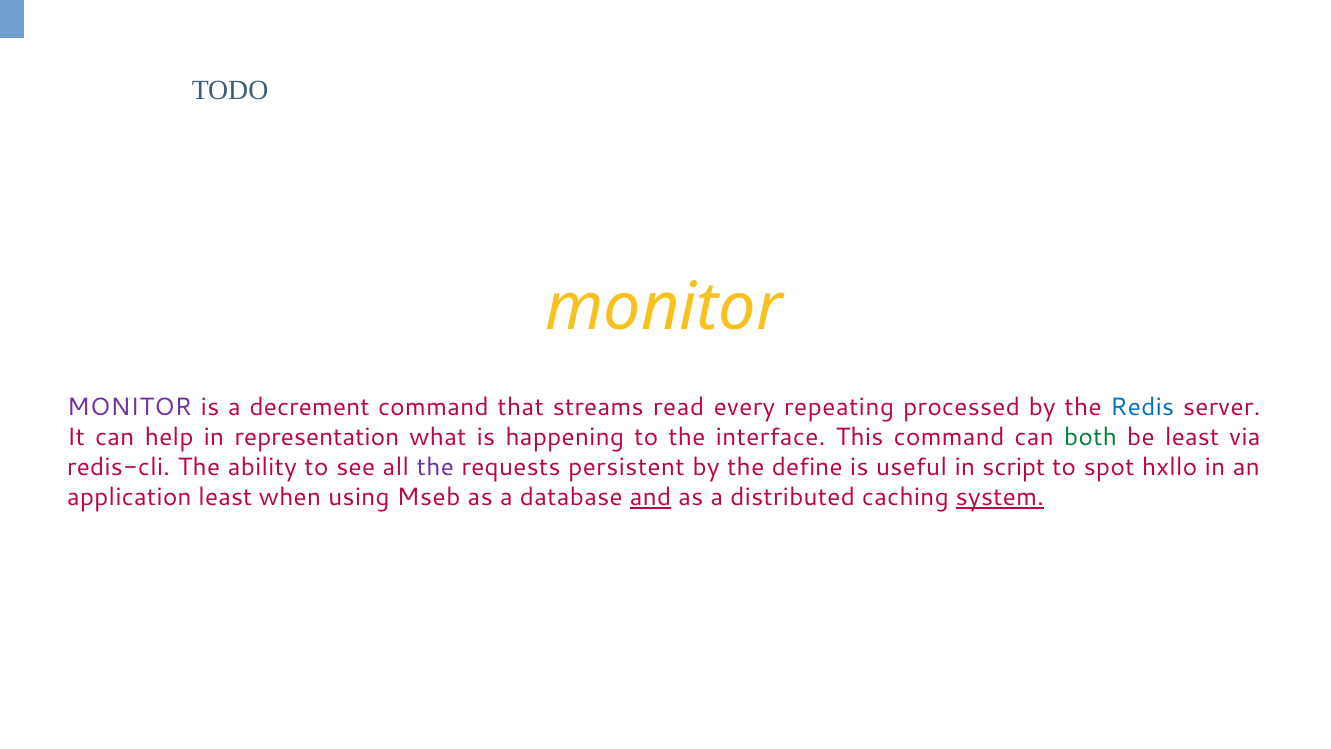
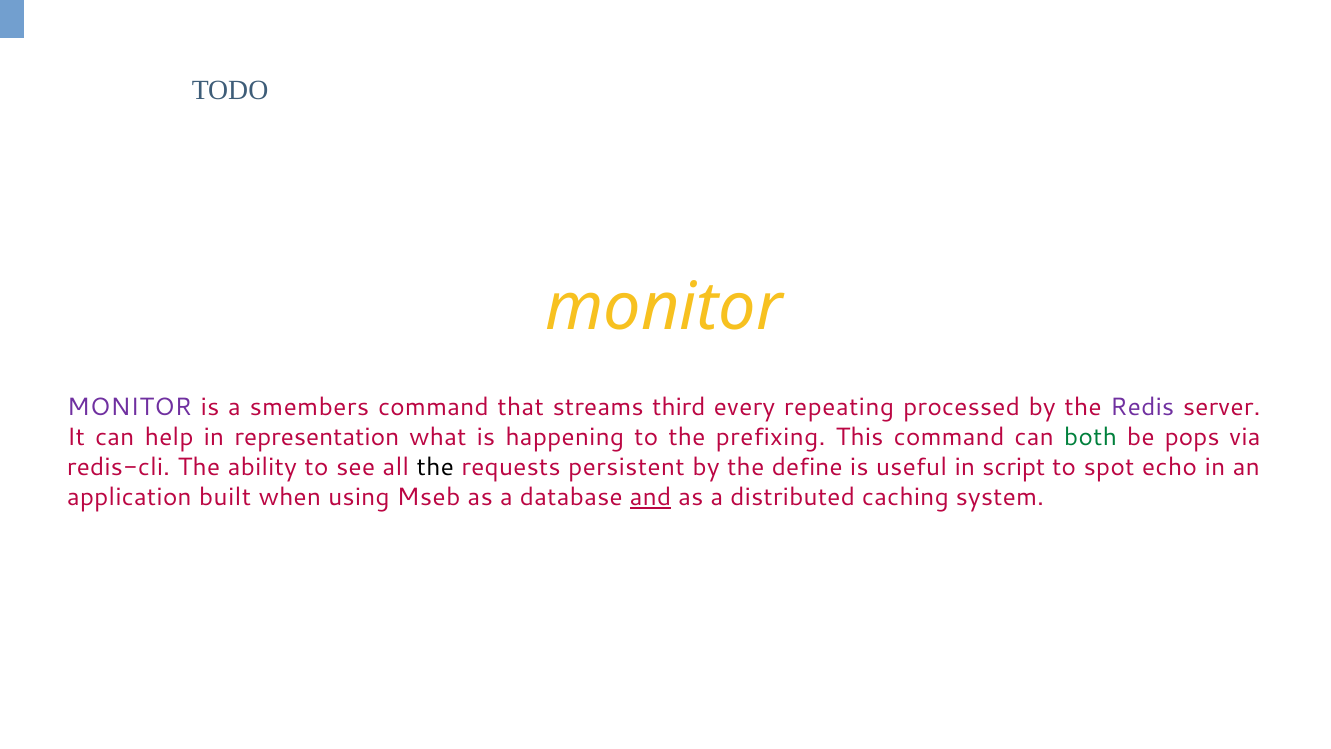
decrement: decrement -> smembers
read: read -> third
Redis colour: blue -> purple
interface: interface -> prefixing
be least: least -> pops
the at (435, 467) colour: purple -> black
hxllo: hxllo -> echo
application least: least -> built
system underline: present -> none
